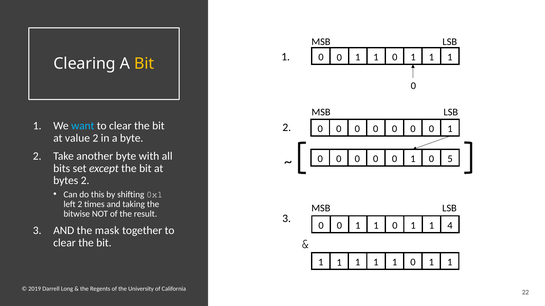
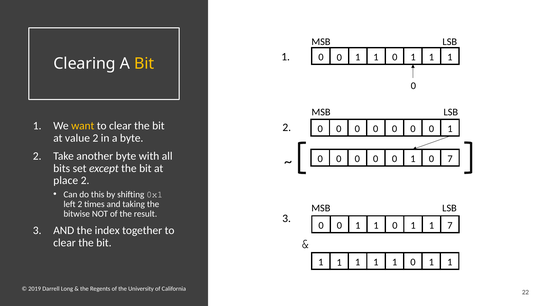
want colour: light blue -> yellow
0 5: 5 -> 7
bytes: bytes -> place
1 4: 4 -> 7
mask: mask -> index
